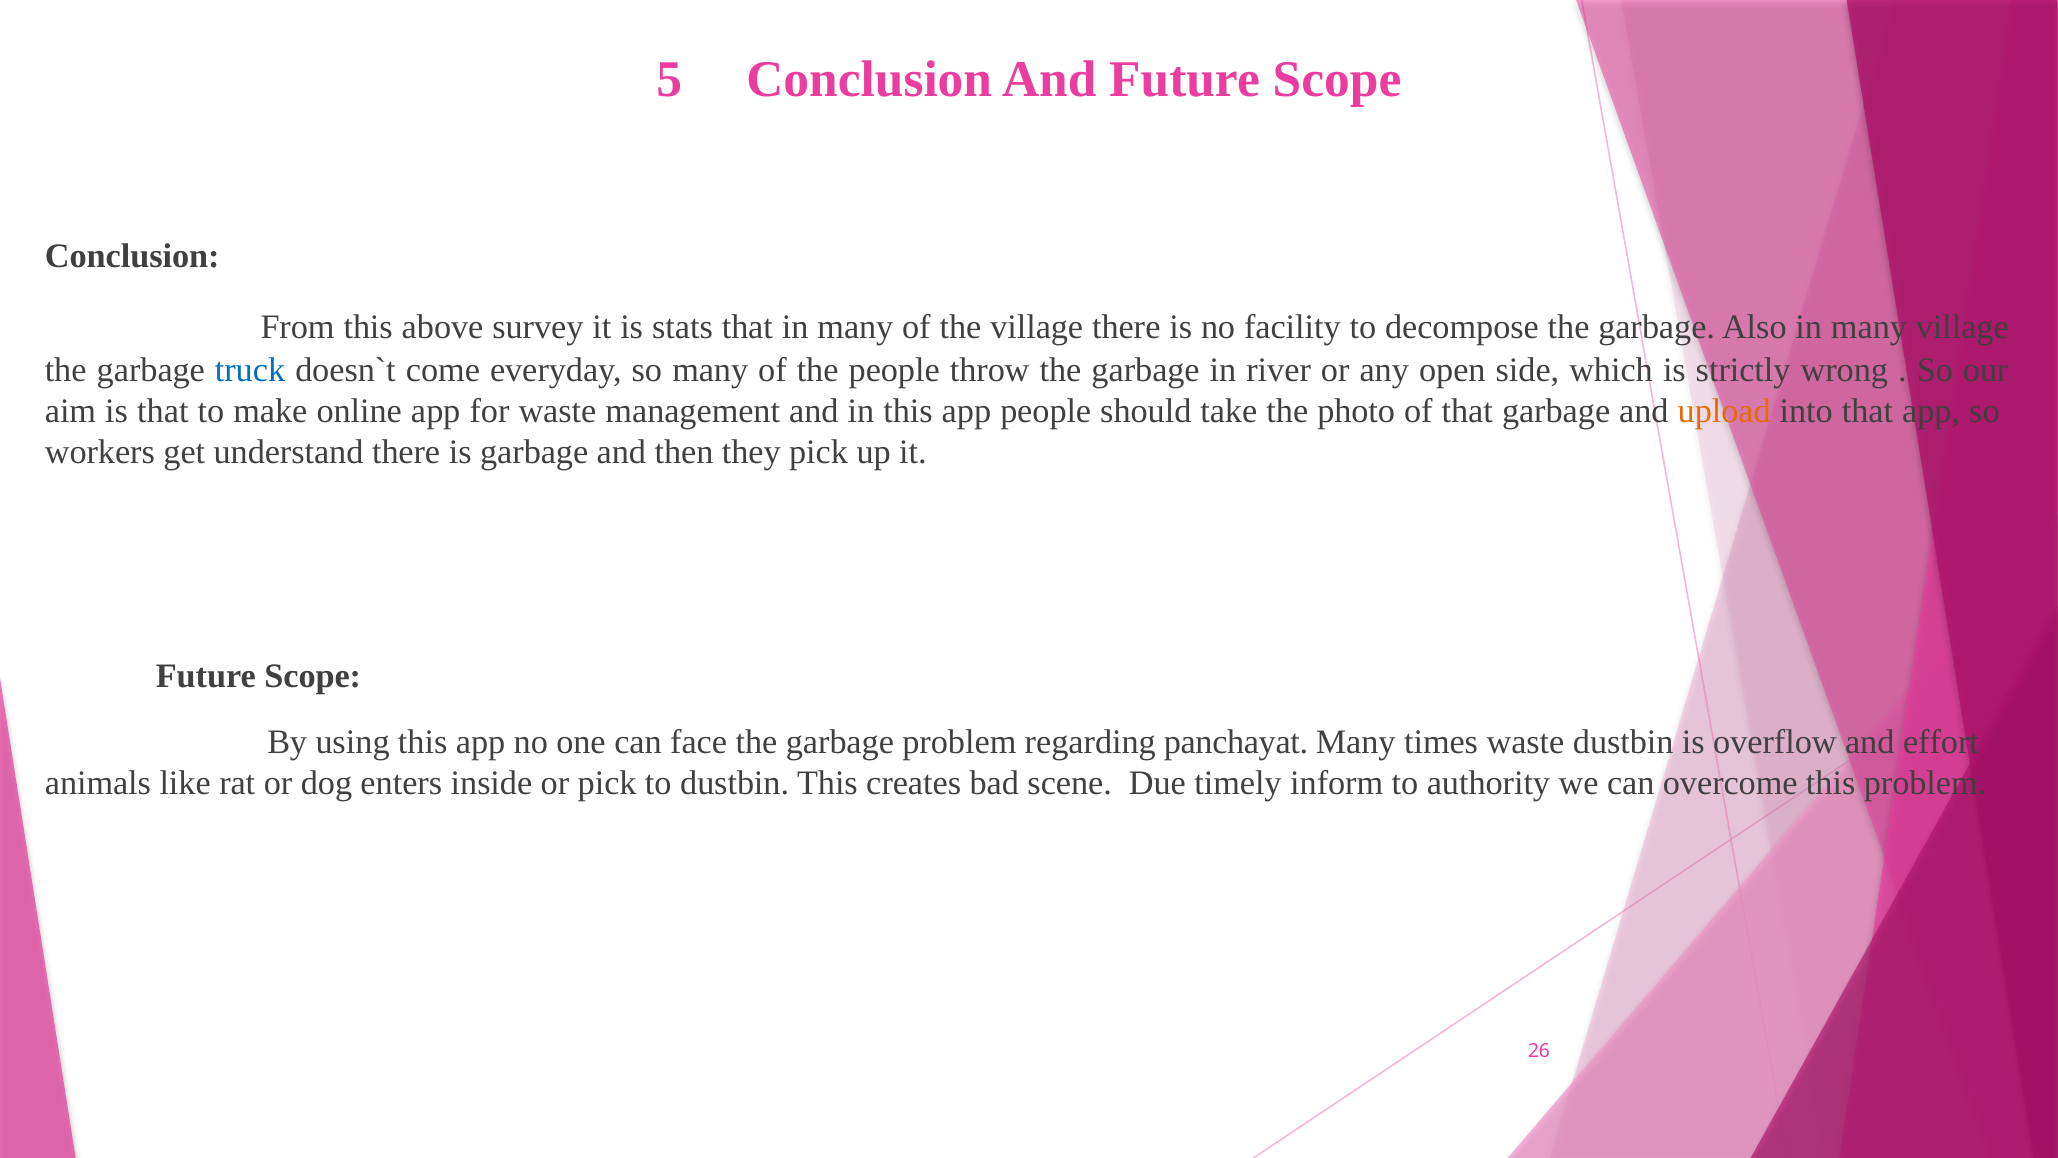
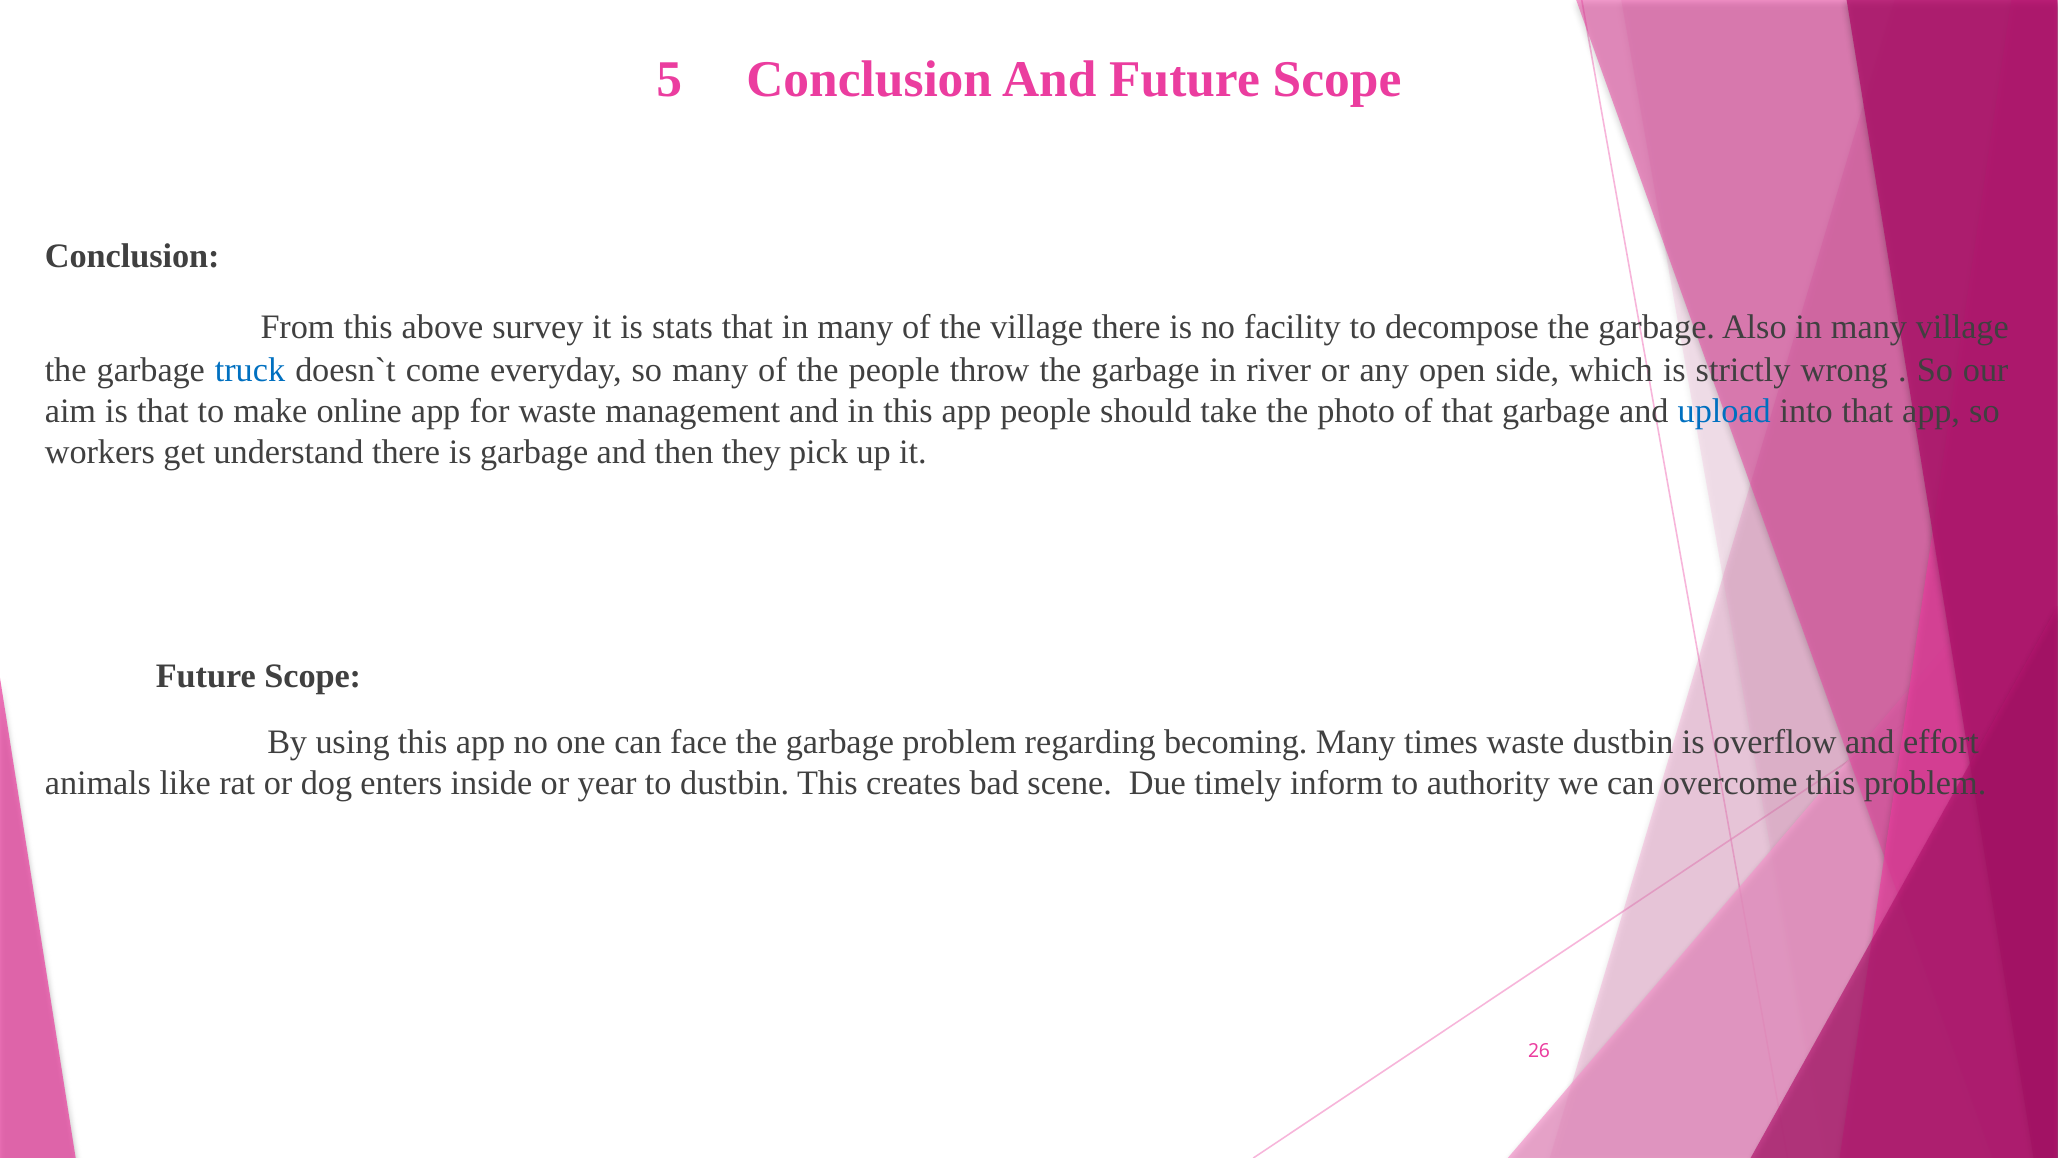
upload colour: orange -> blue
panchayat: panchayat -> becoming
or pick: pick -> year
